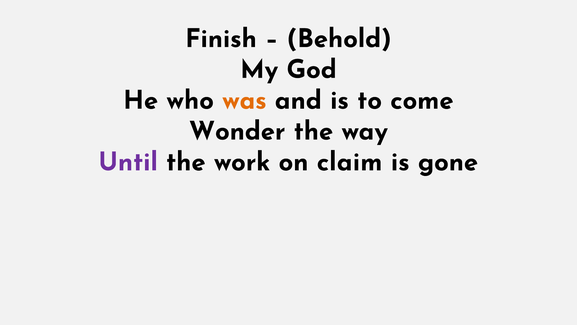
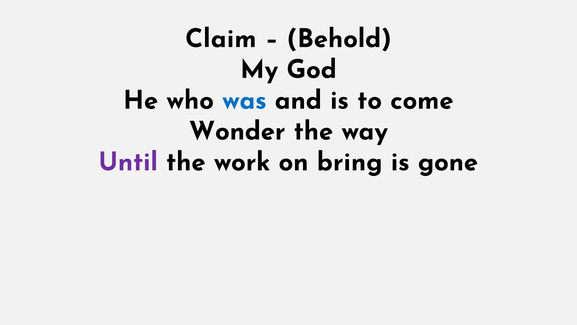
Finish: Finish -> Claim
was colour: orange -> blue
claim: claim -> bring
